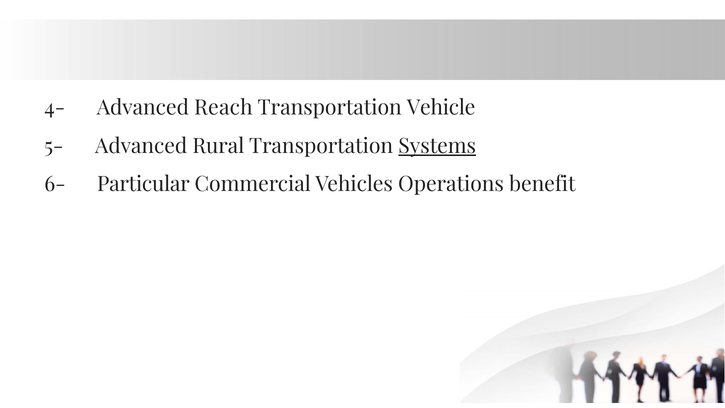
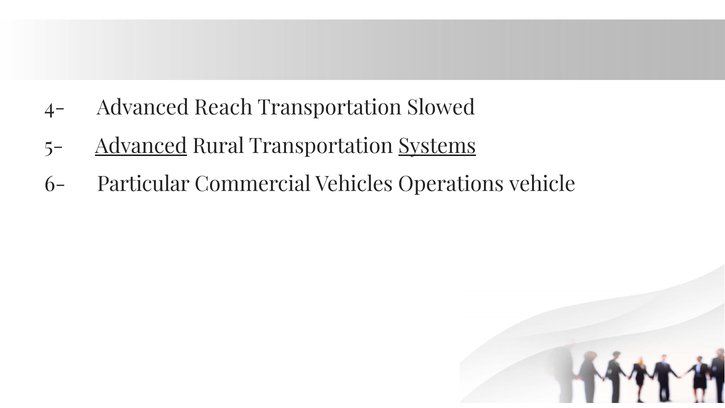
Vehicle: Vehicle -> Slowed
Advanced at (141, 146) underline: none -> present
benefit: benefit -> vehicle
